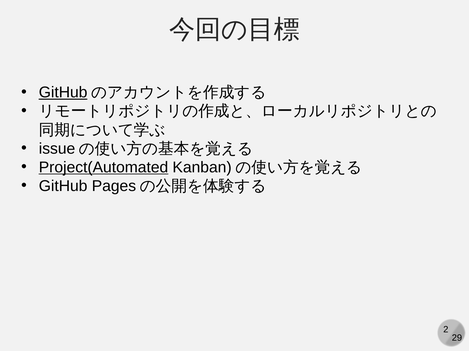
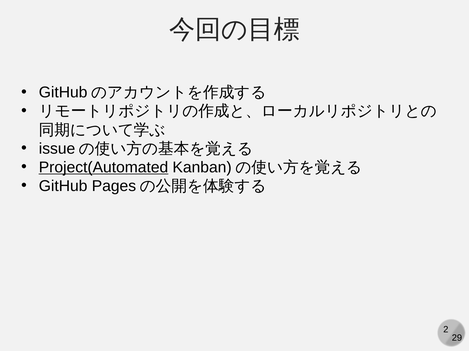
GitHub at (63, 93) underline: present -> none
